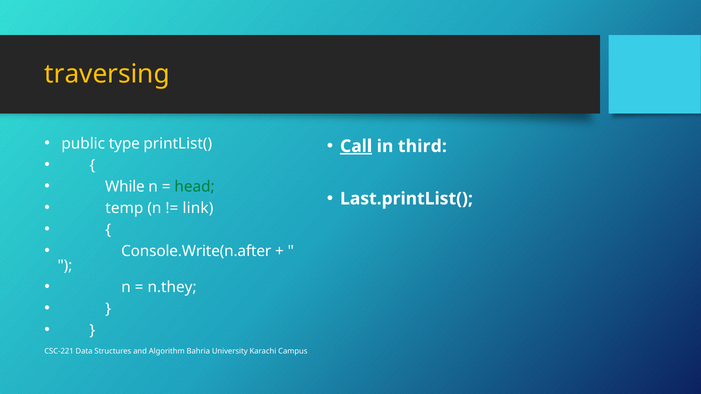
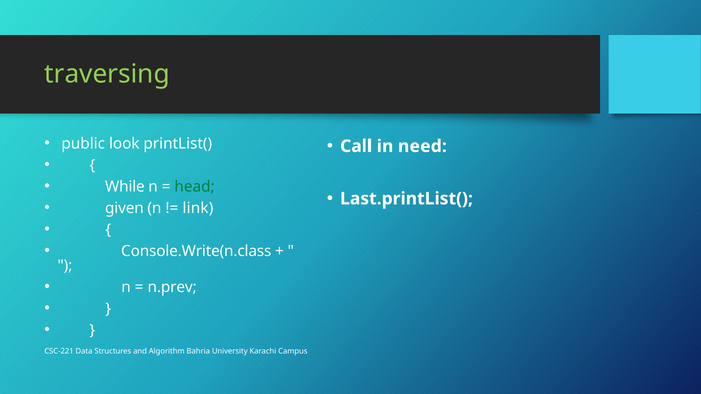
traversing colour: yellow -> light green
type: type -> look
Call underline: present -> none
third: third -> need
temp: temp -> given
Console.Write(n.after: Console.Write(n.after -> Console.Write(n.class
n.they: n.they -> n.prev
